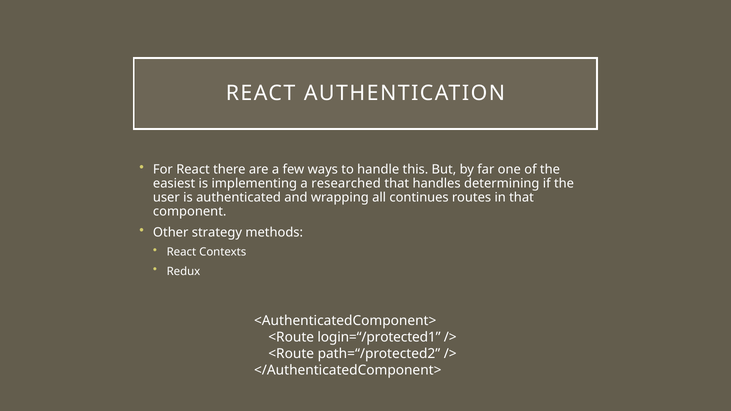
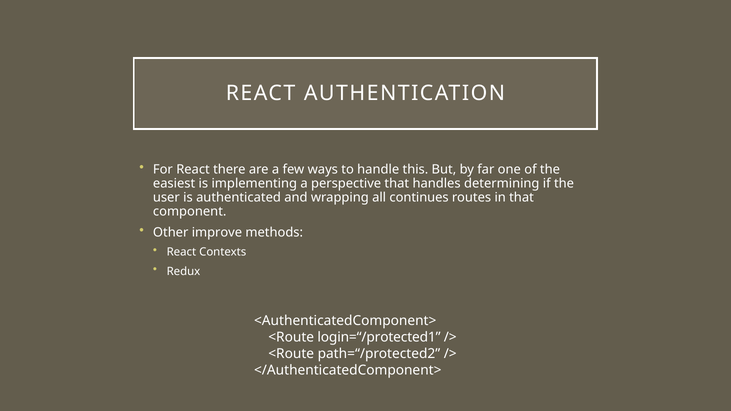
researched: researched -> perspective
strategy: strategy -> improve
